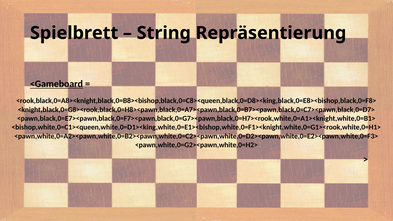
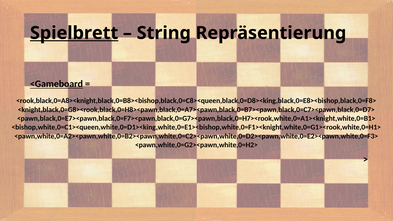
Spielbrett underline: none -> present
